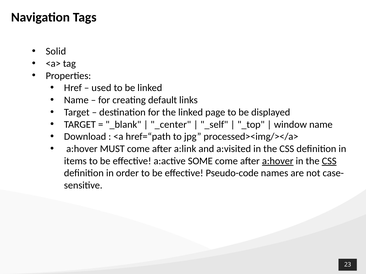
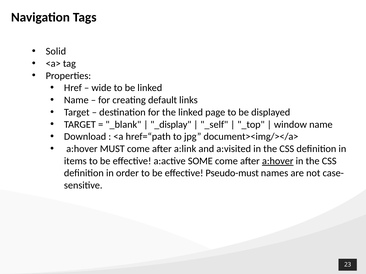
used: used -> wide
_center: _center -> _display
processed><img/></a>: processed><img/></a> -> document><img/></a>
CSS at (329, 161) underline: present -> none
Pseudo-code: Pseudo-code -> Pseudo-must
